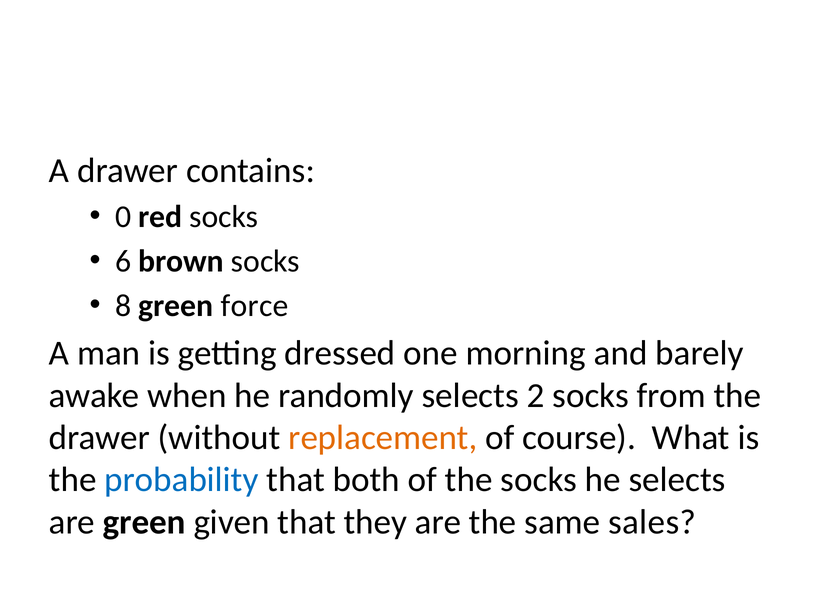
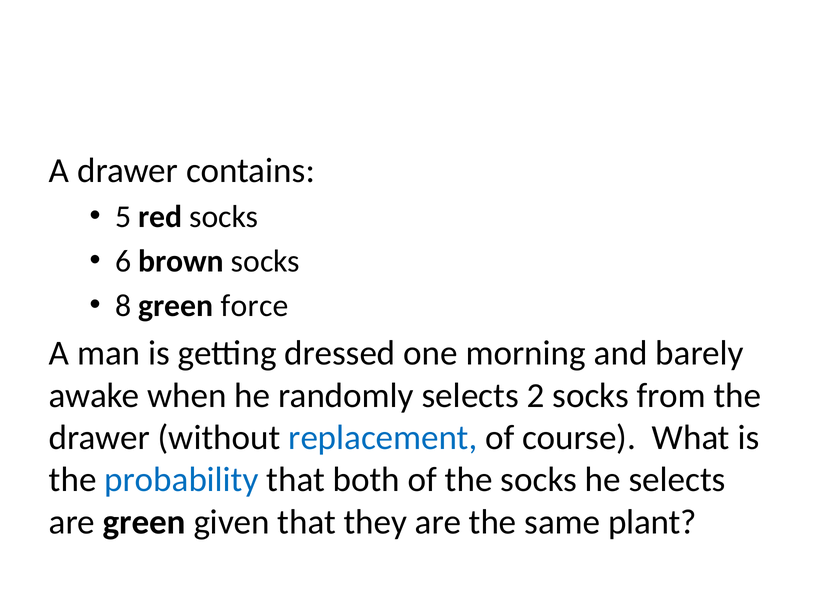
0: 0 -> 5
replacement colour: orange -> blue
sales: sales -> plant
